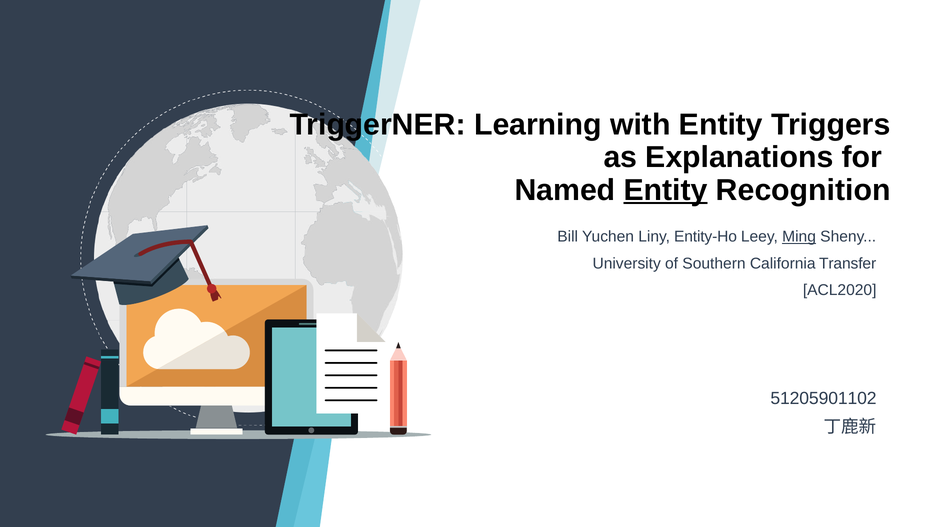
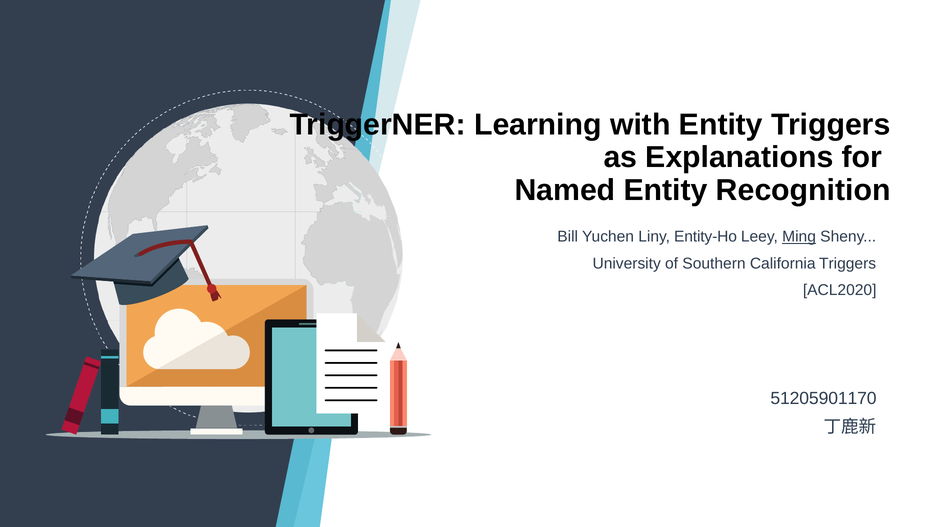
Entity at (666, 190) underline: present -> none
California Transfer: Transfer -> Triggers
51205901102: 51205901102 -> 51205901170
